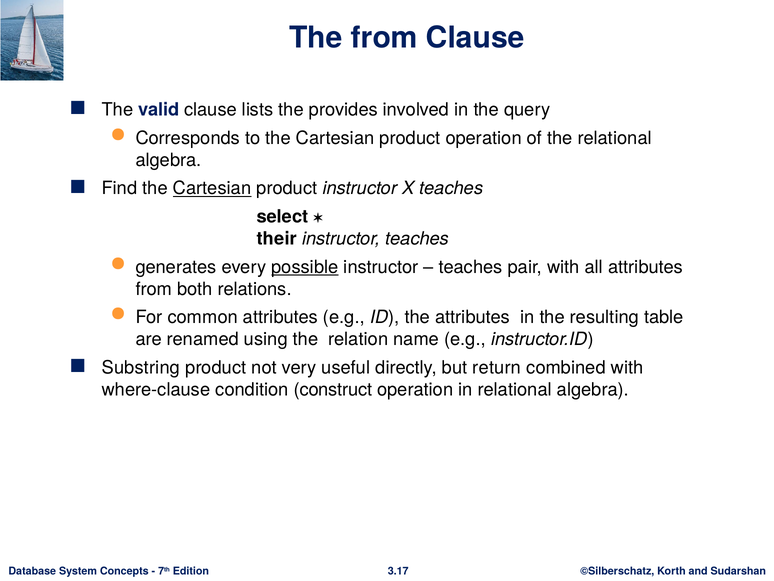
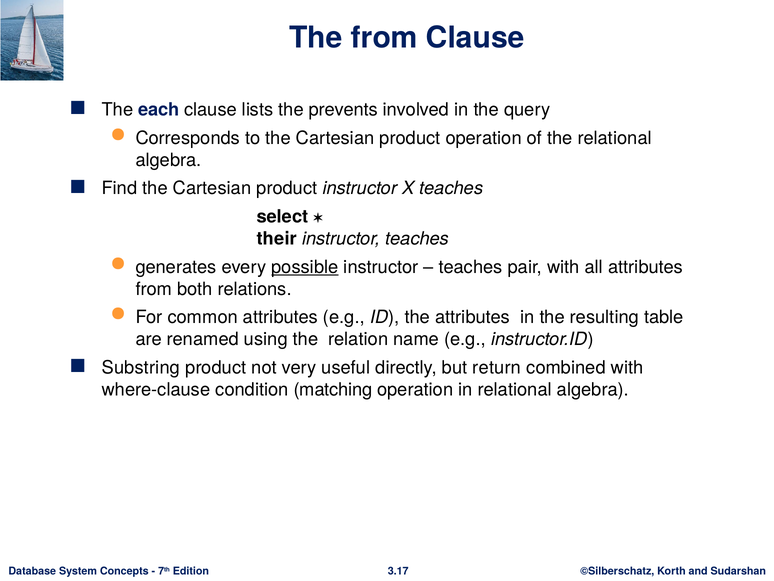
valid: valid -> each
provides: provides -> prevents
Cartesian at (212, 188) underline: present -> none
construct: construct -> matching
